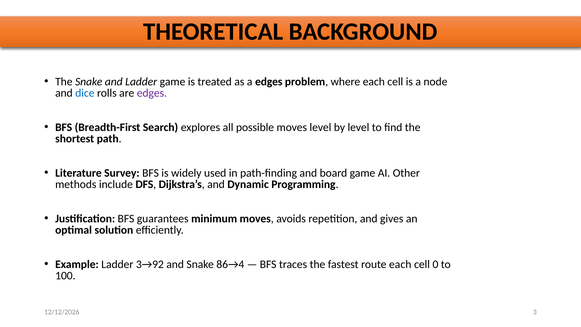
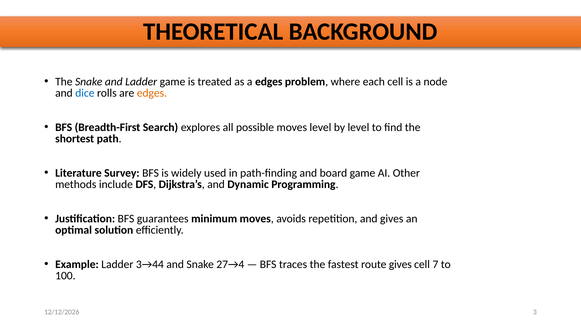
edges at (152, 93) colour: purple -> orange
3→92: 3→92 -> 3→44
86→4: 86→4 -> 27→4
route each: each -> gives
0: 0 -> 7
